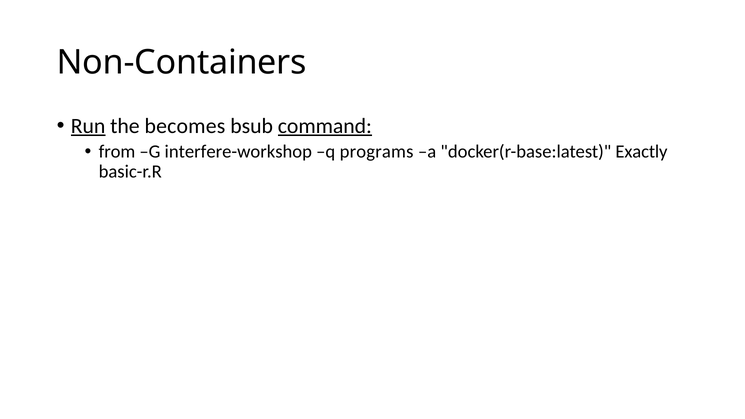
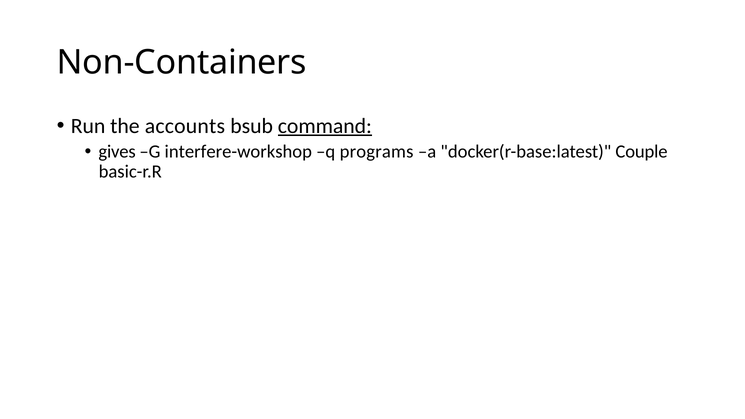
Run underline: present -> none
becomes: becomes -> accounts
from: from -> gives
Exactly: Exactly -> Couple
